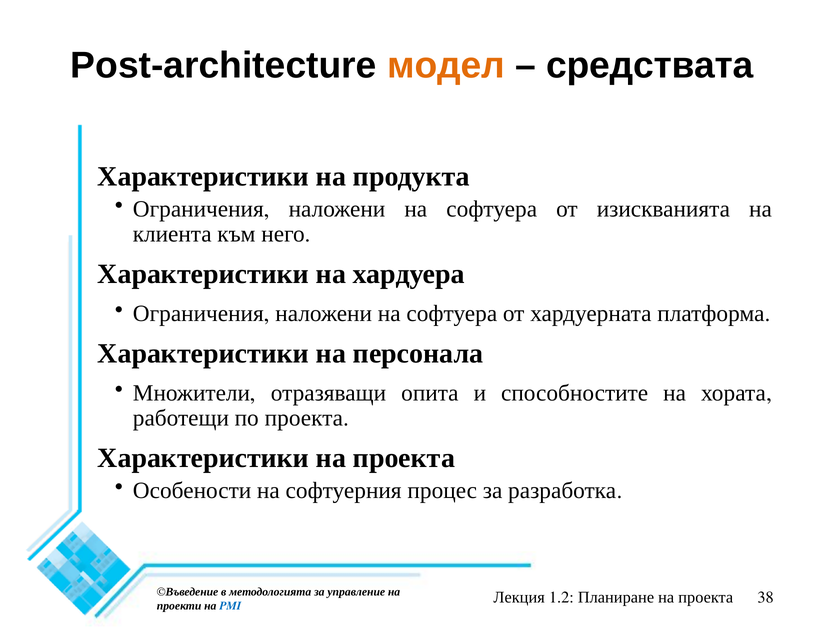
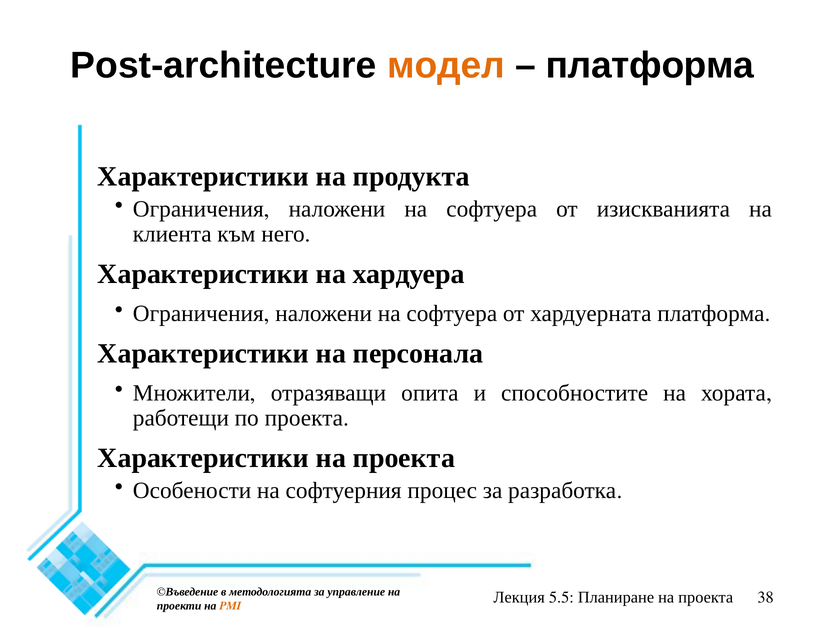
средствата at (650, 65): средствата -> платформа
1.2: 1.2 -> 5.5
PMI colour: blue -> orange
